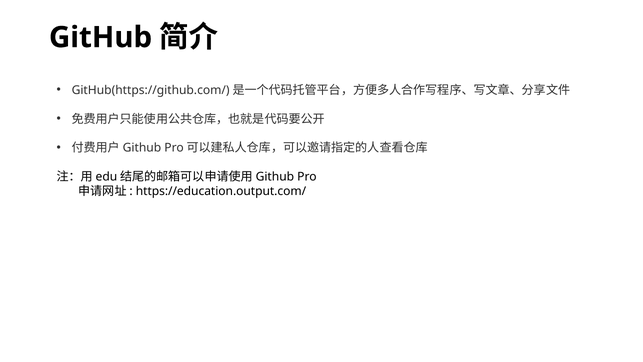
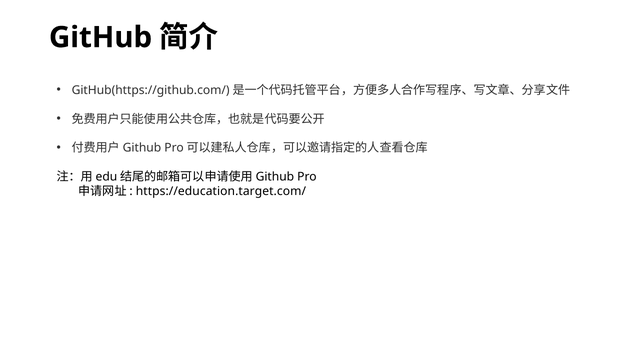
https://education.output.com/: https://education.output.com/ -> https://education.target.com/
